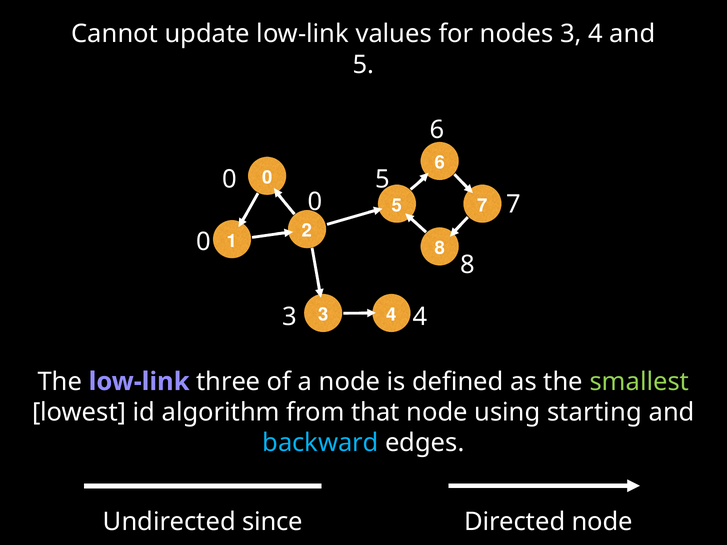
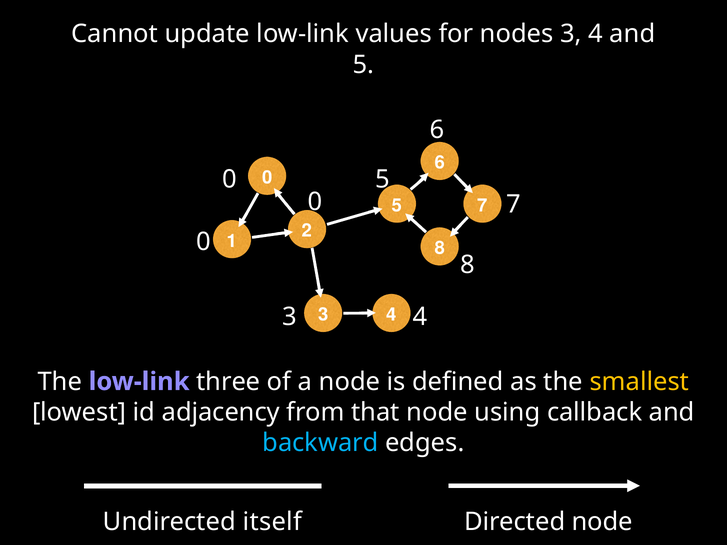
smallest colour: light green -> yellow
algorithm: algorithm -> adjacency
starting: starting -> callback
since: since -> itself
